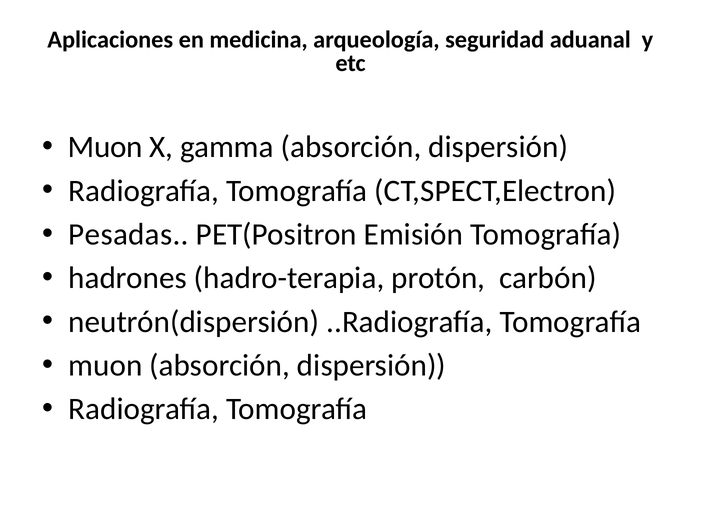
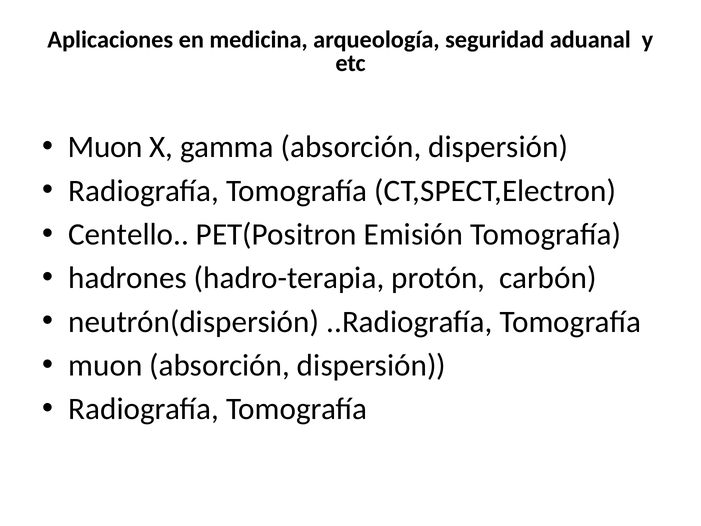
Pesadas: Pesadas -> Centello
